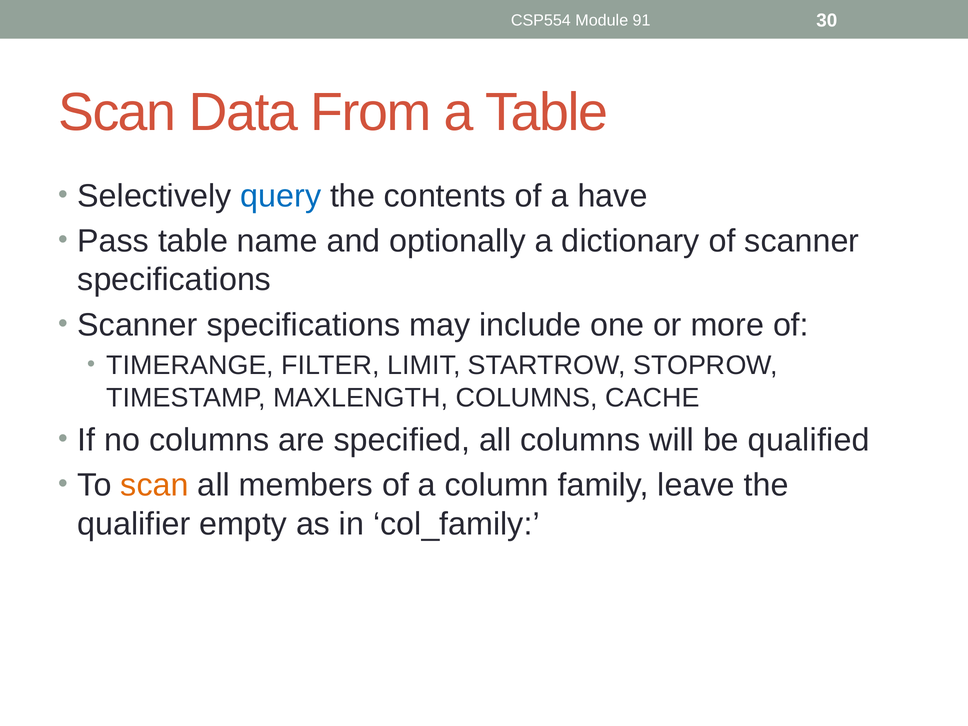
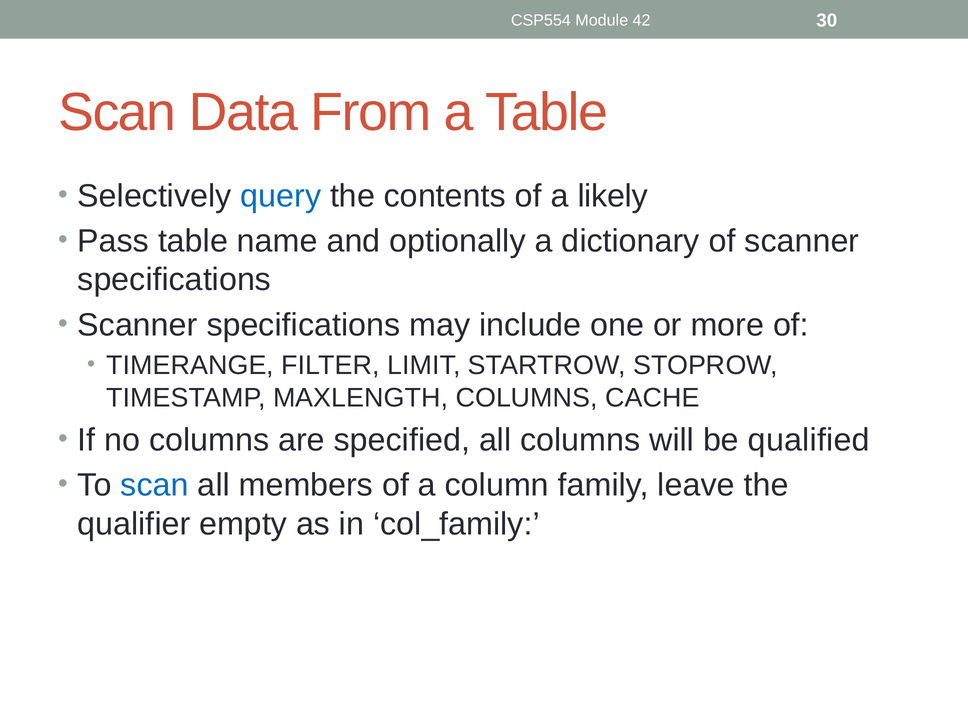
91: 91 -> 42
have: have -> likely
scan at (154, 485) colour: orange -> blue
